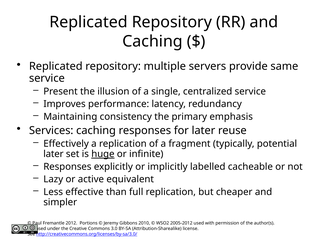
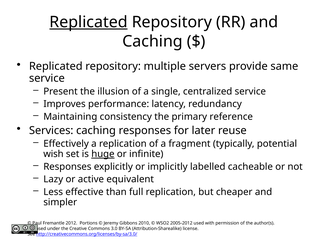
Replicated at (89, 22) underline: none -> present
emphasis: emphasis -> reference
later at (53, 154): later -> wish
